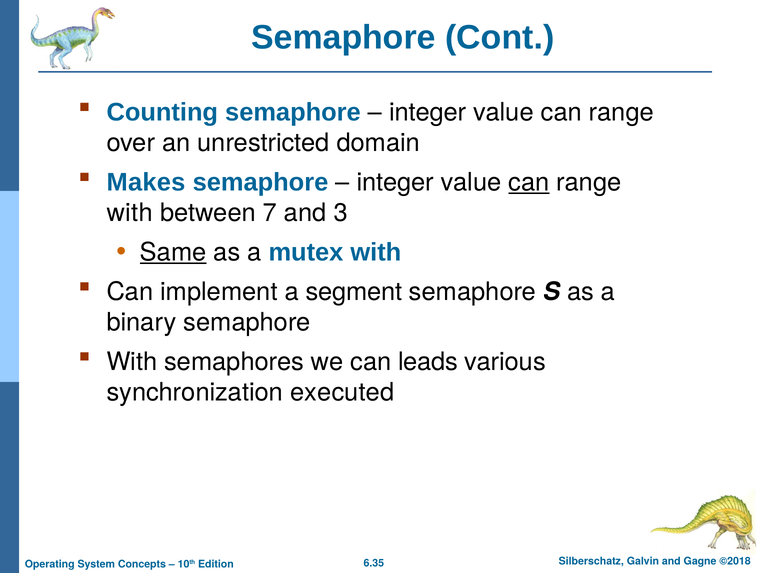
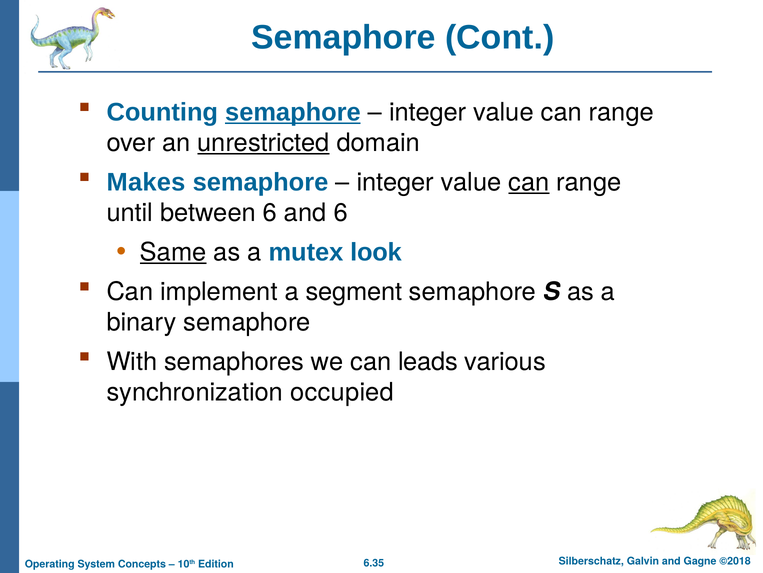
semaphore at (293, 112) underline: none -> present
unrestricted underline: none -> present
with at (130, 213): with -> until
between 7: 7 -> 6
and 3: 3 -> 6
mutex with: with -> look
executed: executed -> occupied
